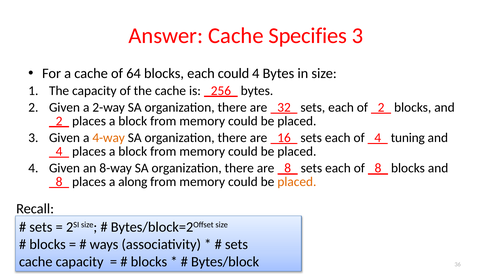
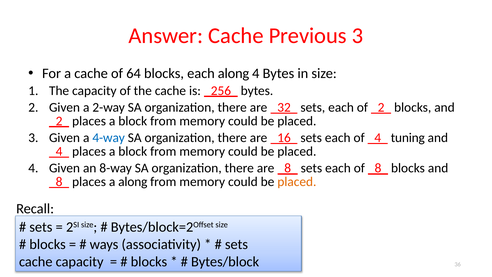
Specifies: Specifies -> Previous
each could: could -> along
4-way colour: orange -> blue
